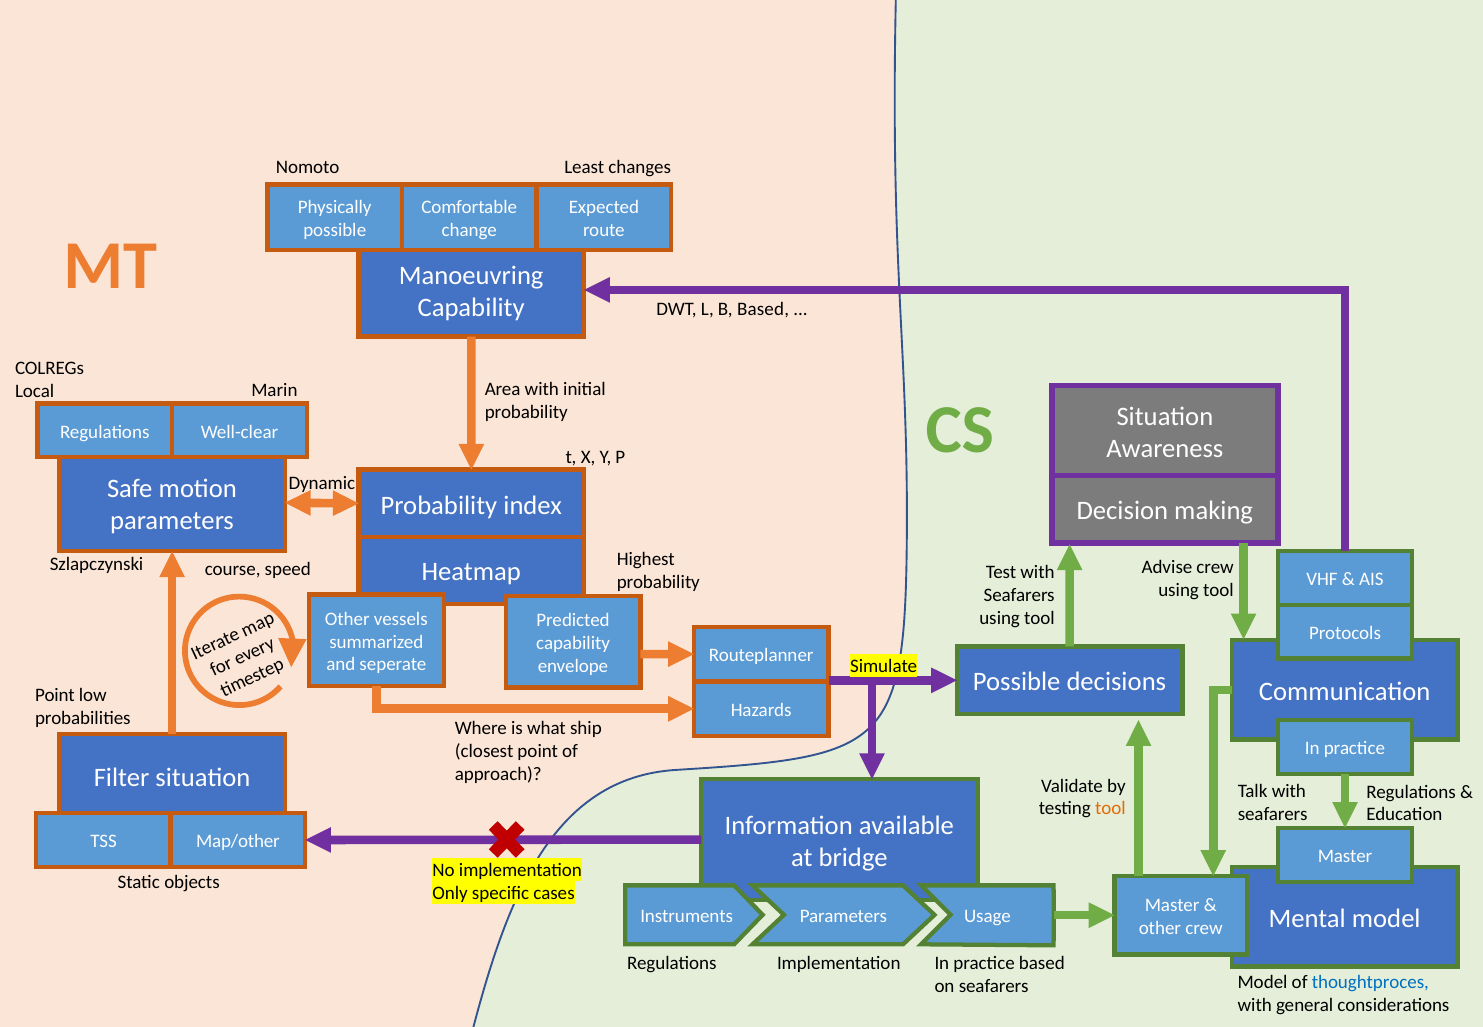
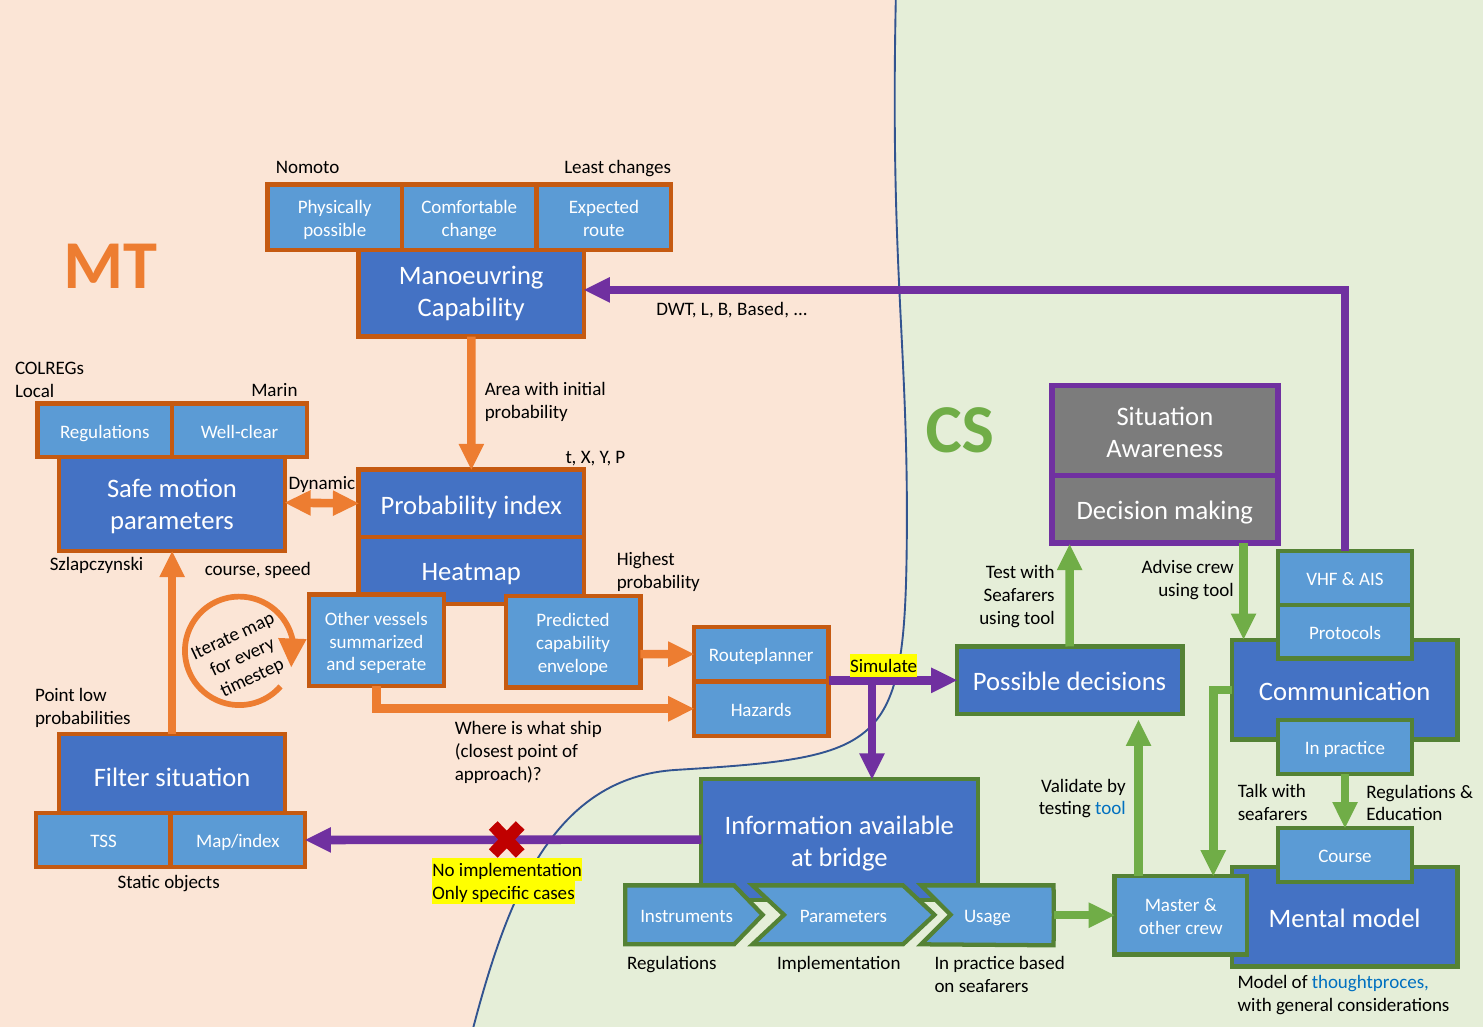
tool at (1110, 808) colour: orange -> blue
Map/other: Map/other -> Map/index
Master at (1345, 856): Master -> Course
